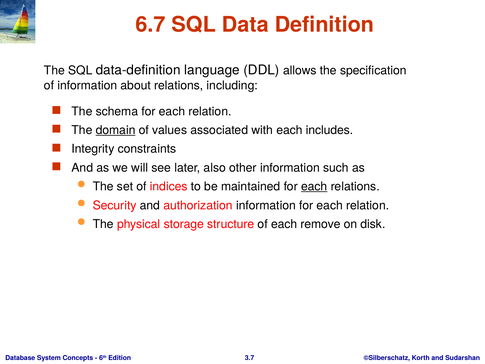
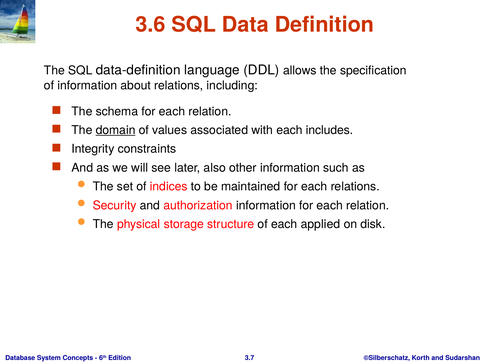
6.7: 6.7 -> 3.6
each at (314, 186) underline: present -> none
remove: remove -> applied
